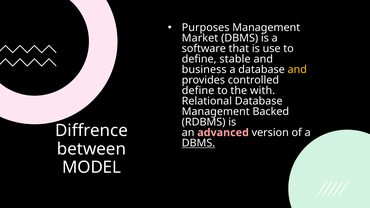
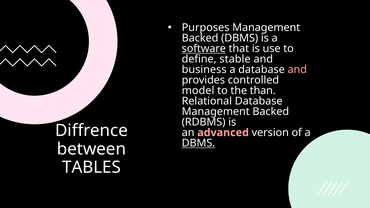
Market at (200, 38): Market -> Backed
software underline: none -> present
and at (297, 70) colour: yellow -> pink
define at (198, 91): define -> model
with: with -> than
MODEL: MODEL -> TABLES
